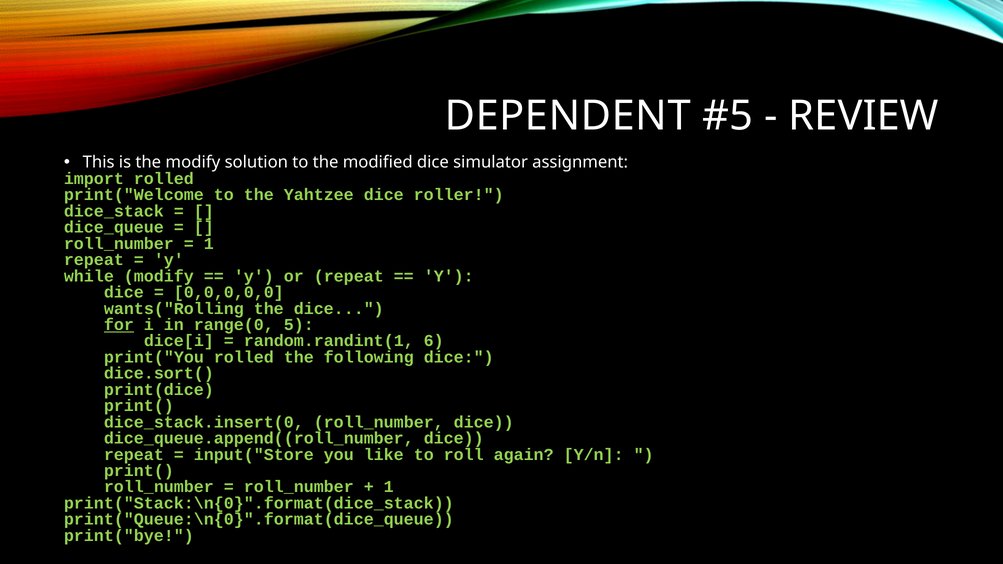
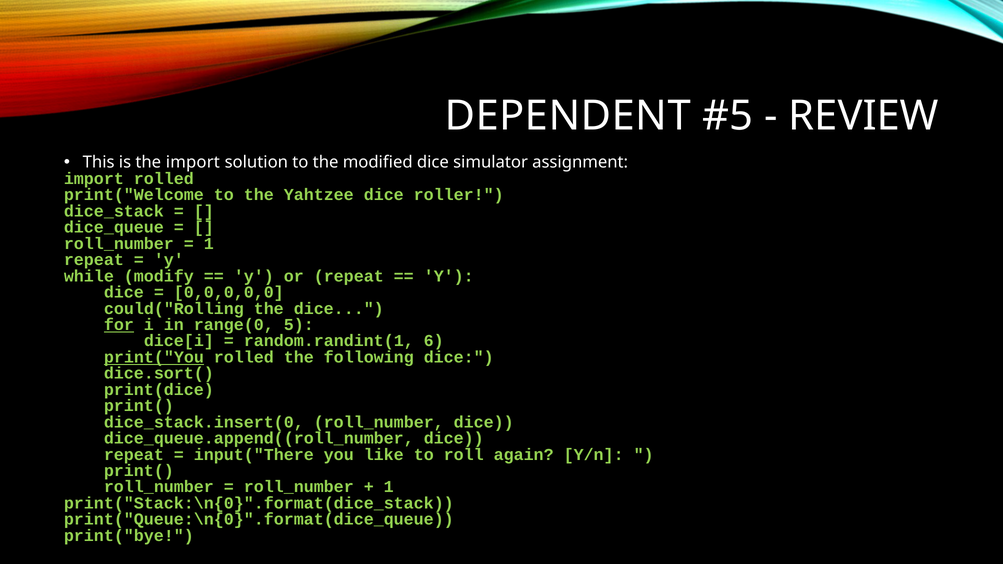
the modify: modify -> import
wants("Rolling: wants("Rolling -> could("Rolling
print("You underline: none -> present
input("Store: input("Store -> input("There
